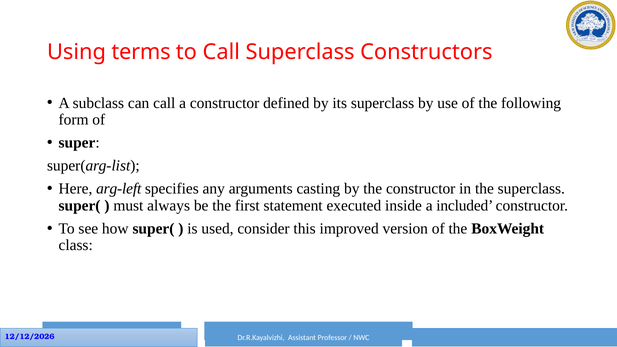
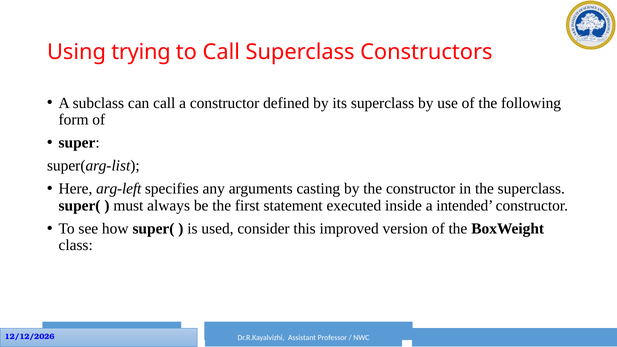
terms: terms -> trying
included: included -> intended
